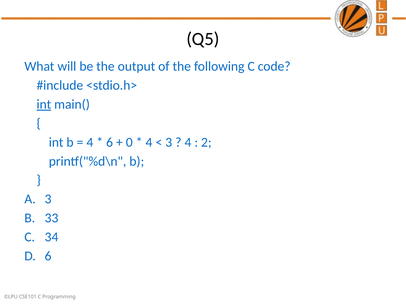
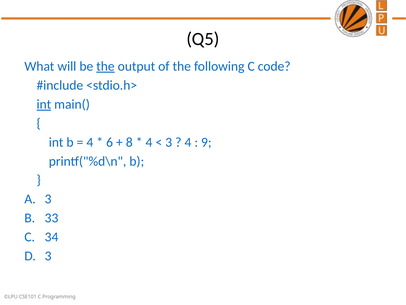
the at (105, 66) underline: none -> present
0: 0 -> 8
2: 2 -> 9
6 at (48, 256): 6 -> 3
